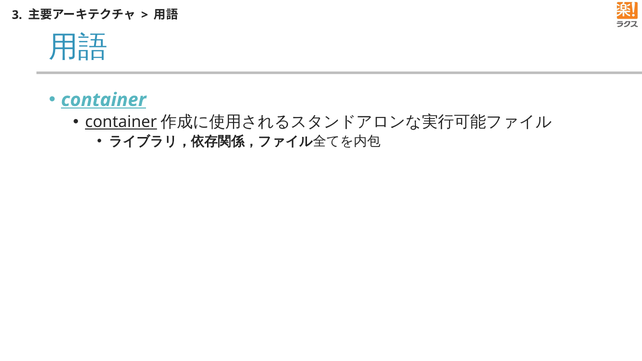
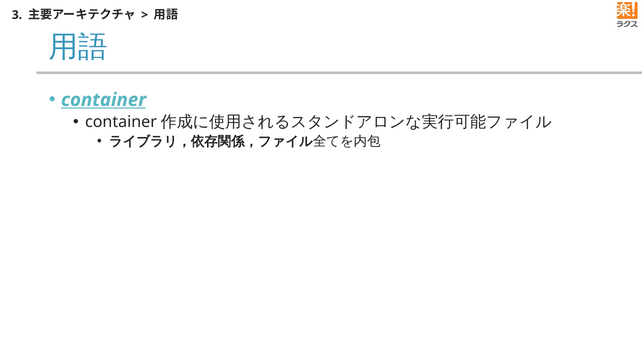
container at (121, 122) underline: present -> none
